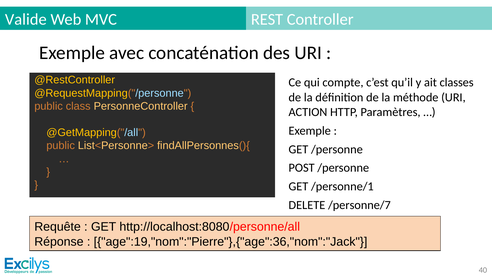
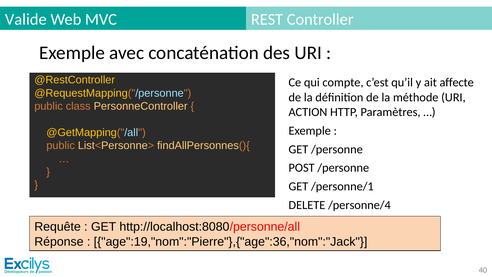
classes: classes -> affecte
/personne/7: /personne/7 -> /personne/4
